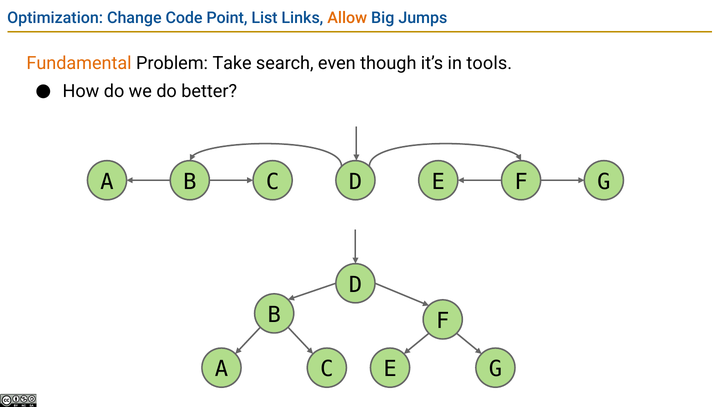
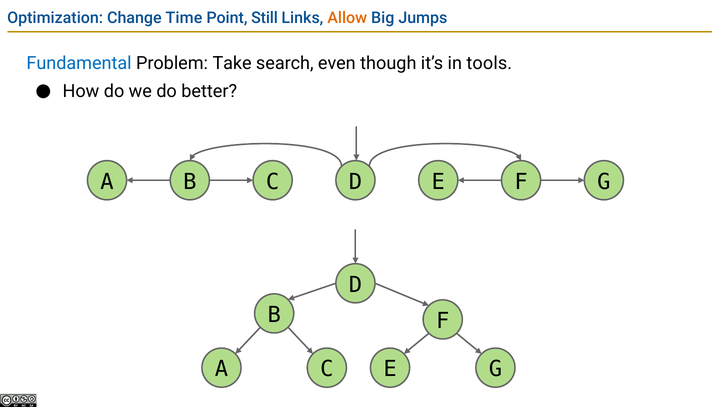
Code: Code -> Time
List: List -> Still
Fundamental colour: orange -> blue
